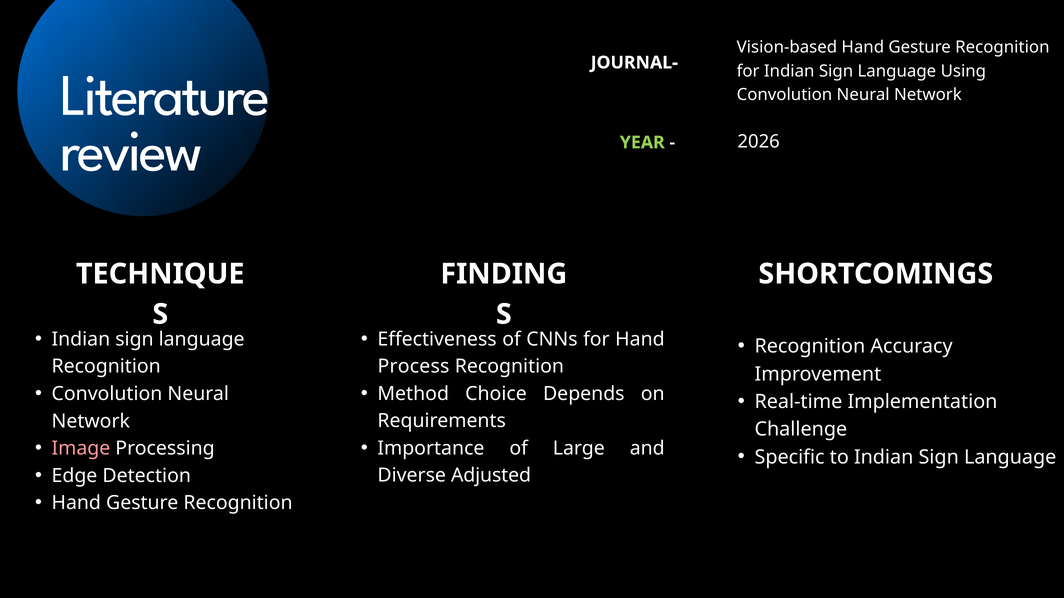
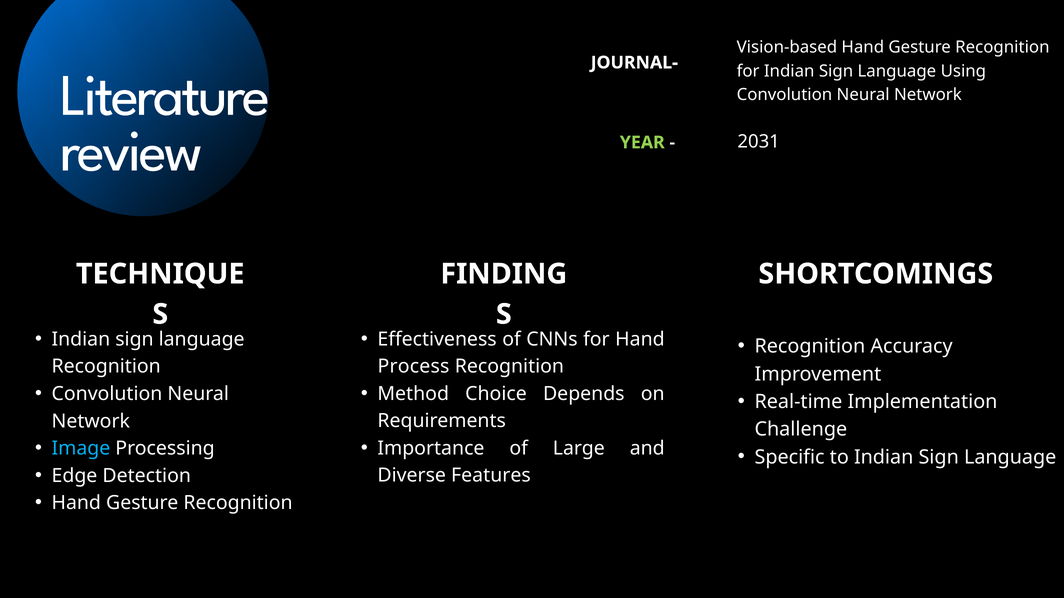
2026: 2026 -> 2031
Image colour: pink -> light blue
Adjusted: Adjusted -> Features
